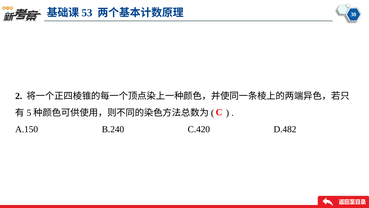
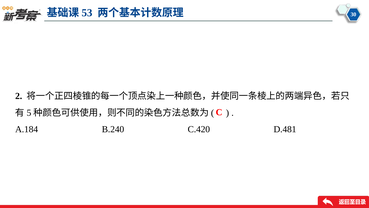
A.150: A.150 -> A.184
D.482: D.482 -> D.481
